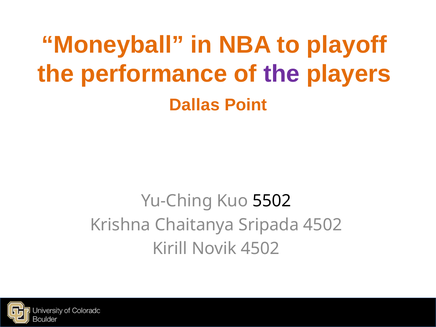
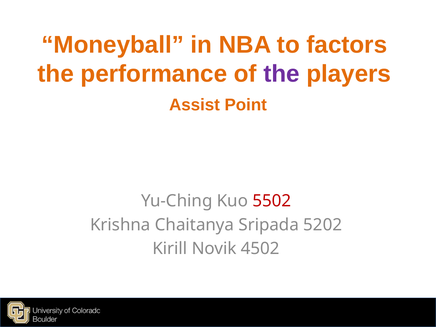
playoff: playoff -> factors
Dallas: Dallas -> Assist
5502 colour: black -> red
Sripada 4502: 4502 -> 5202
